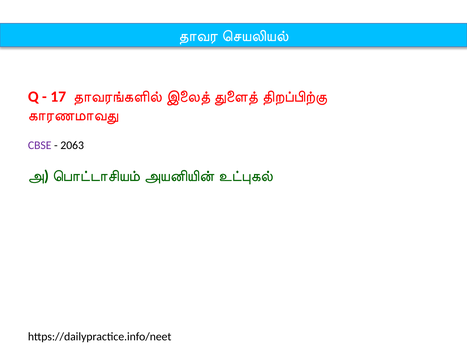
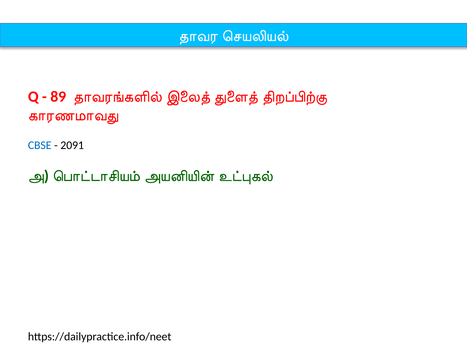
17: 17 -> 89
CBSE colour: purple -> blue
2063: 2063 -> 2091
